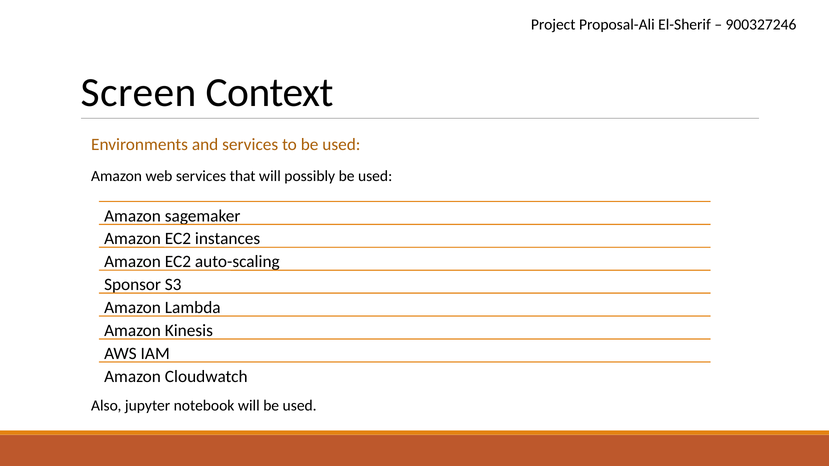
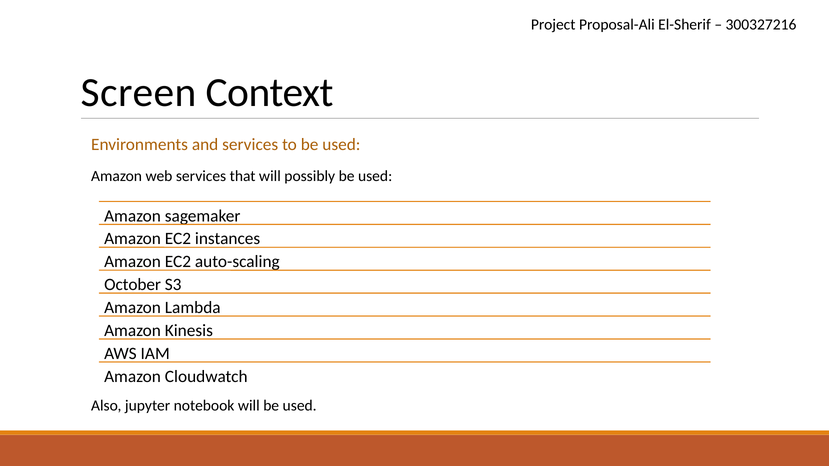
900327246: 900327246 -> 300327216
Sponsor: Sponsor -> October
